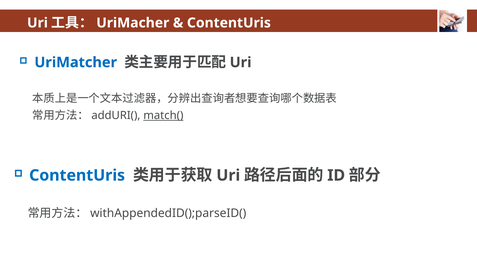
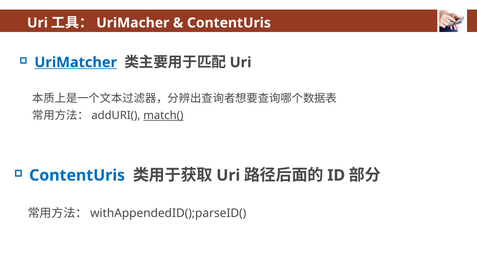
UriMatcher underline: none -> present
